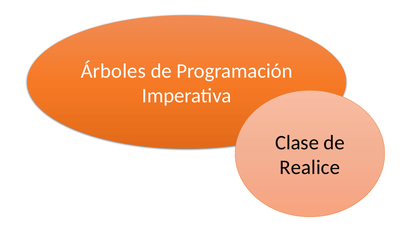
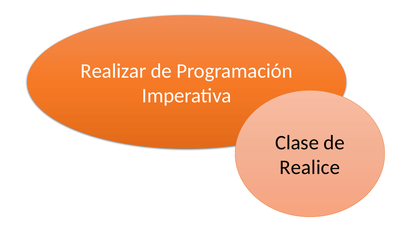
Árboles: Árboles -> Realizar
